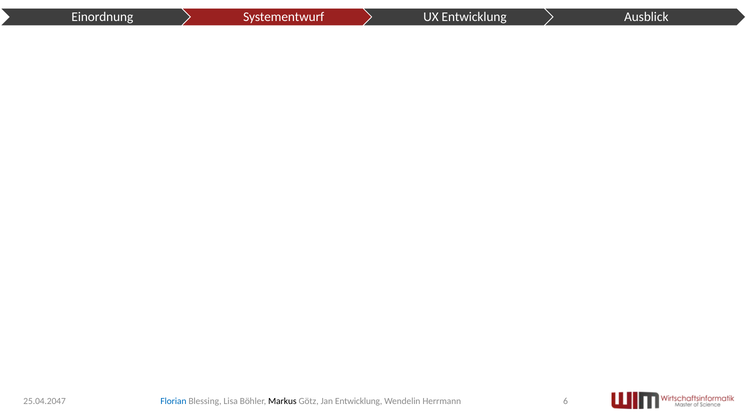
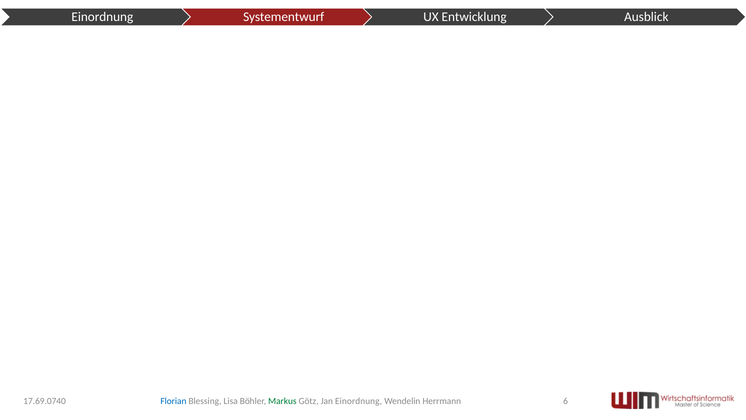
Markus colour: black -> green
Jan Entwicklung: Entwicklung -> Einordnung
25.04.2047: 25.04.2047 -> 17.69.0740
